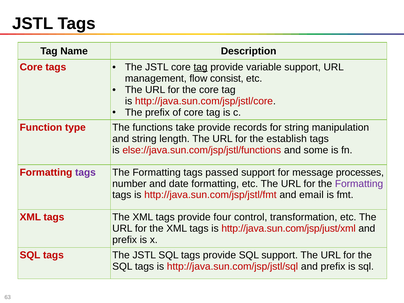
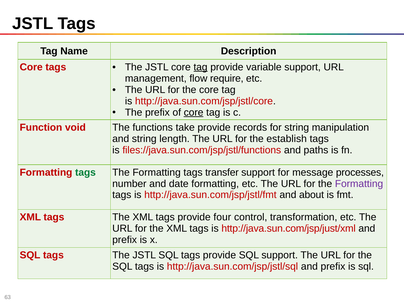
consist: consist -> require
core at (194, 112) underline: none -> present
type: type -> void
else://java.sun.com/jsp/jstl/functions: else://java.sun.com/jsp/jstl/functions -> files://java.sun.com/jsp/jstl/functions
some: some -> paths
tags at (85, 172) colour: purple -> green
passed: passed -> transfer
email: email -> about
